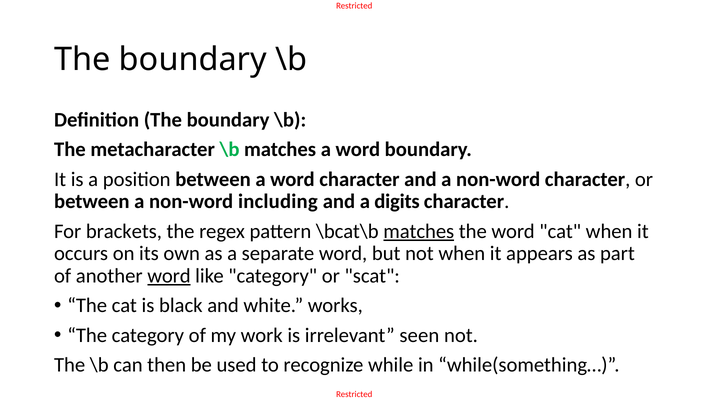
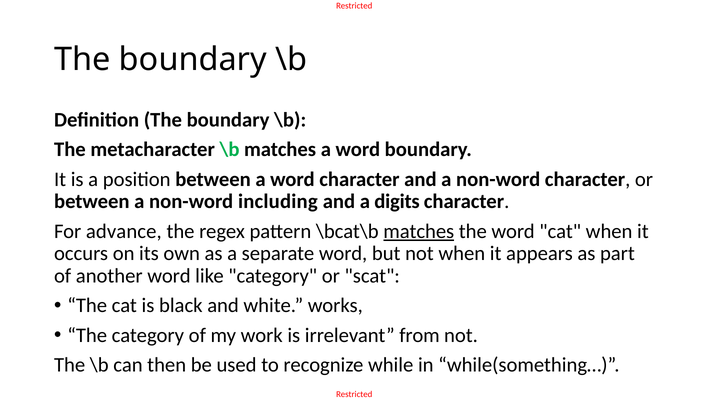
brackets: brackets -> advance
word at (169, 276) underline: present -> none
seen: seen -> from
